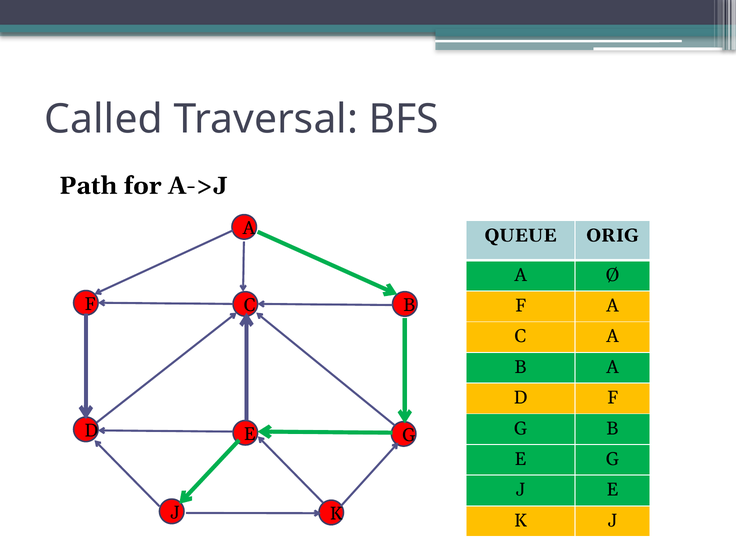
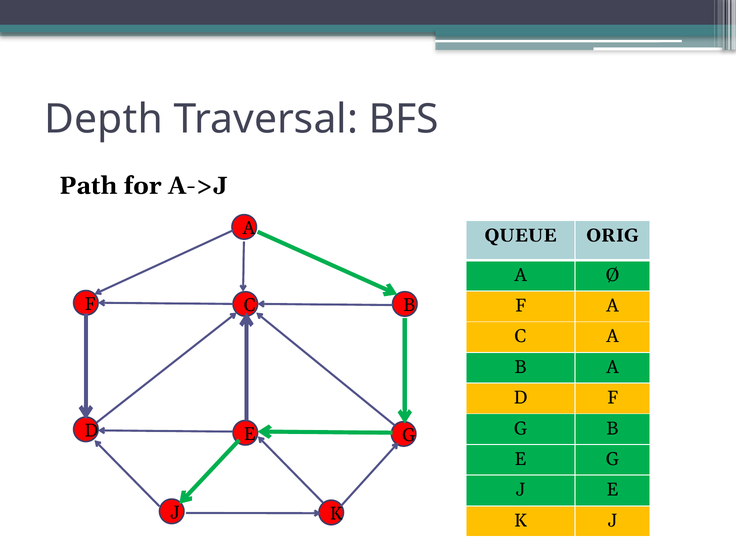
Called: Called -> Depth
